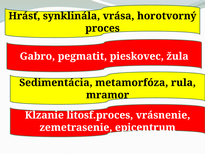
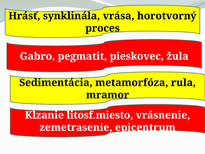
litosf.proces: litosf.proces -> litosf.miesto
